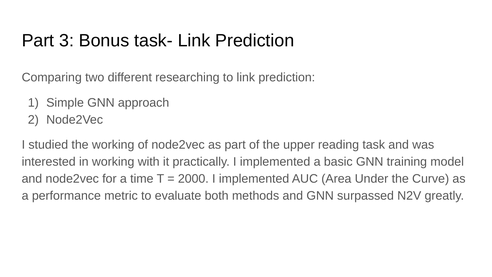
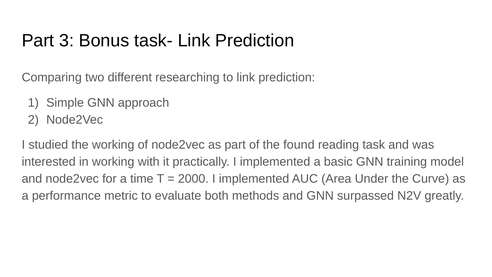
upper: upper -> found
